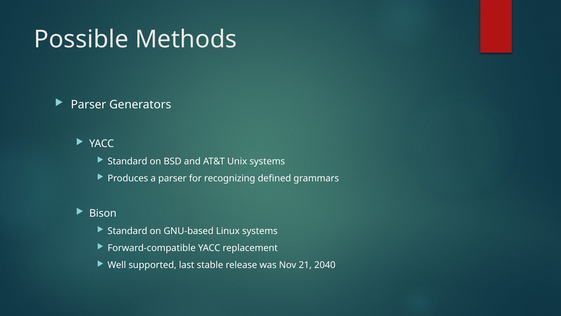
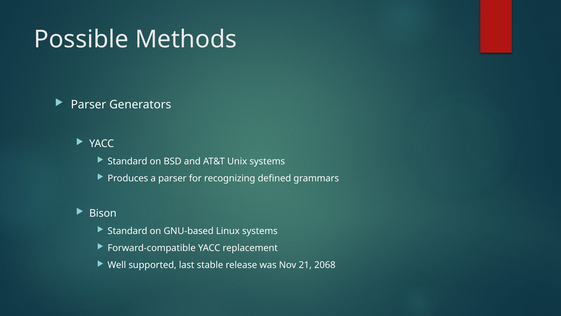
2040: 2040 -> 2068
